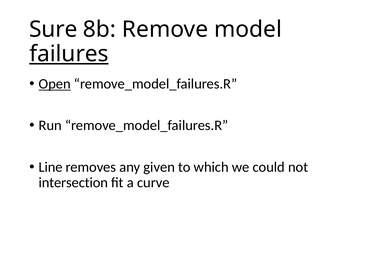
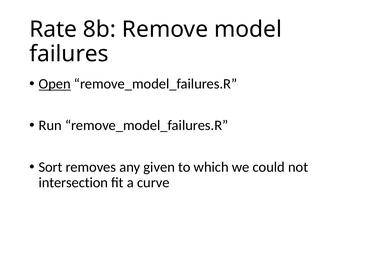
Sure: Sure -> Rate
failures underline: present -> none
Line: Line -> Sort
